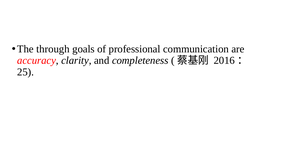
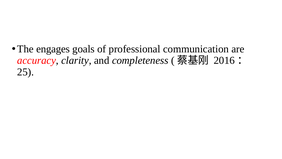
through: through -> engages
